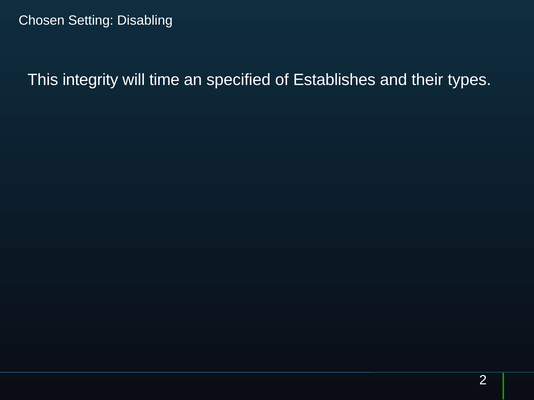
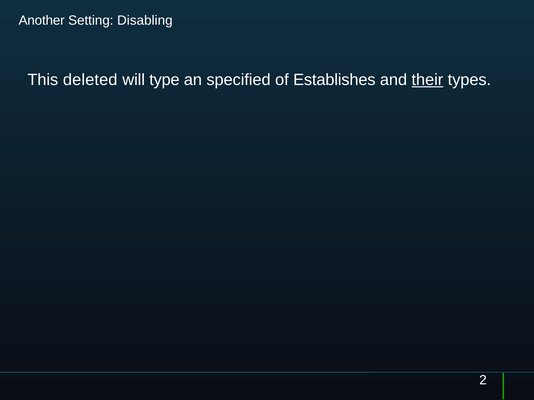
Chosen: Chosen -> Another
integrity: integrity -> deleted
time: time -> type
their underline: none -> present
